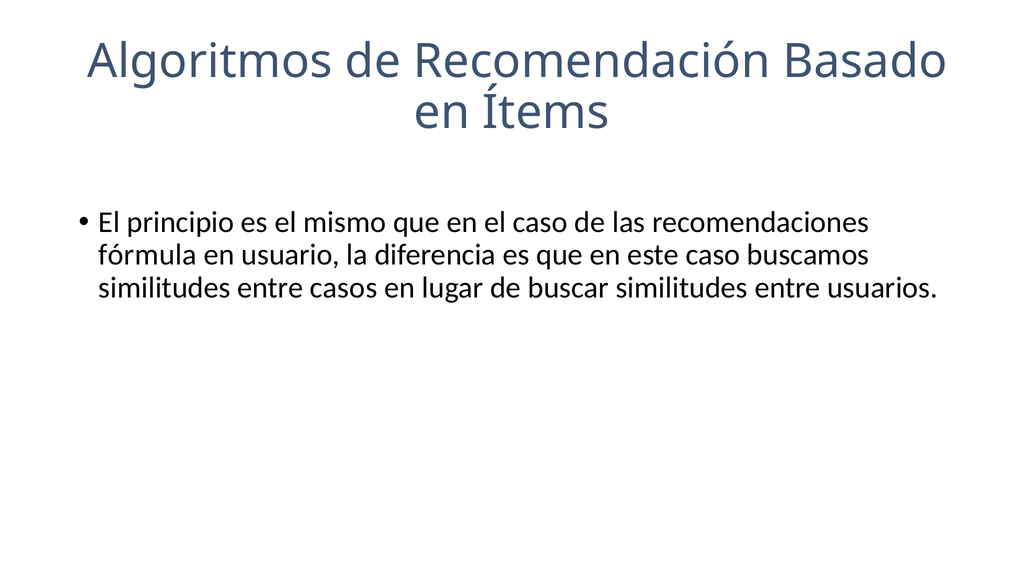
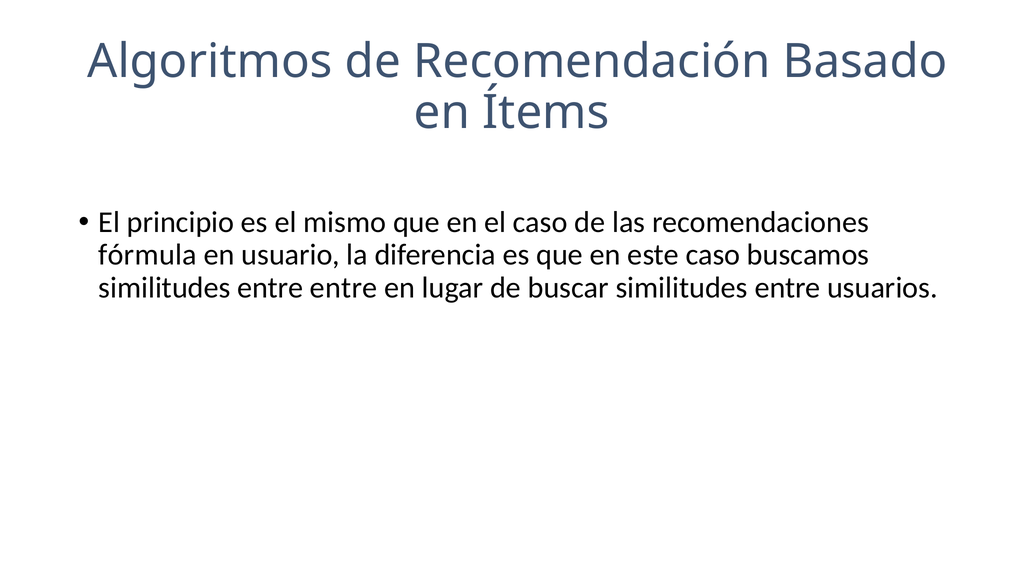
entre casos: casos -> entre
